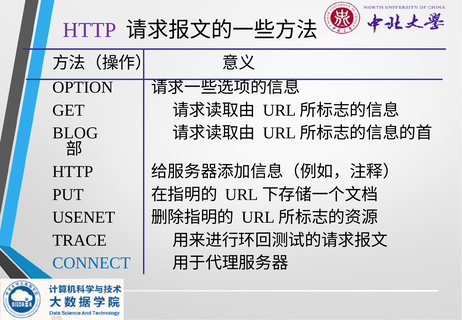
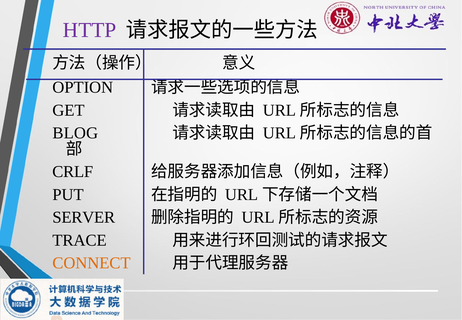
HTTP at (73, 172): HTTP -> CRLF
USENET: USENET -> SERVER
CONNECT colour: blue -> orange
